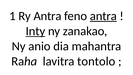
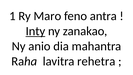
Ry Antra: Antra -> Maro
antra at (103, 16) underline: present -> none
tontolo: tontolo -> rehetra
